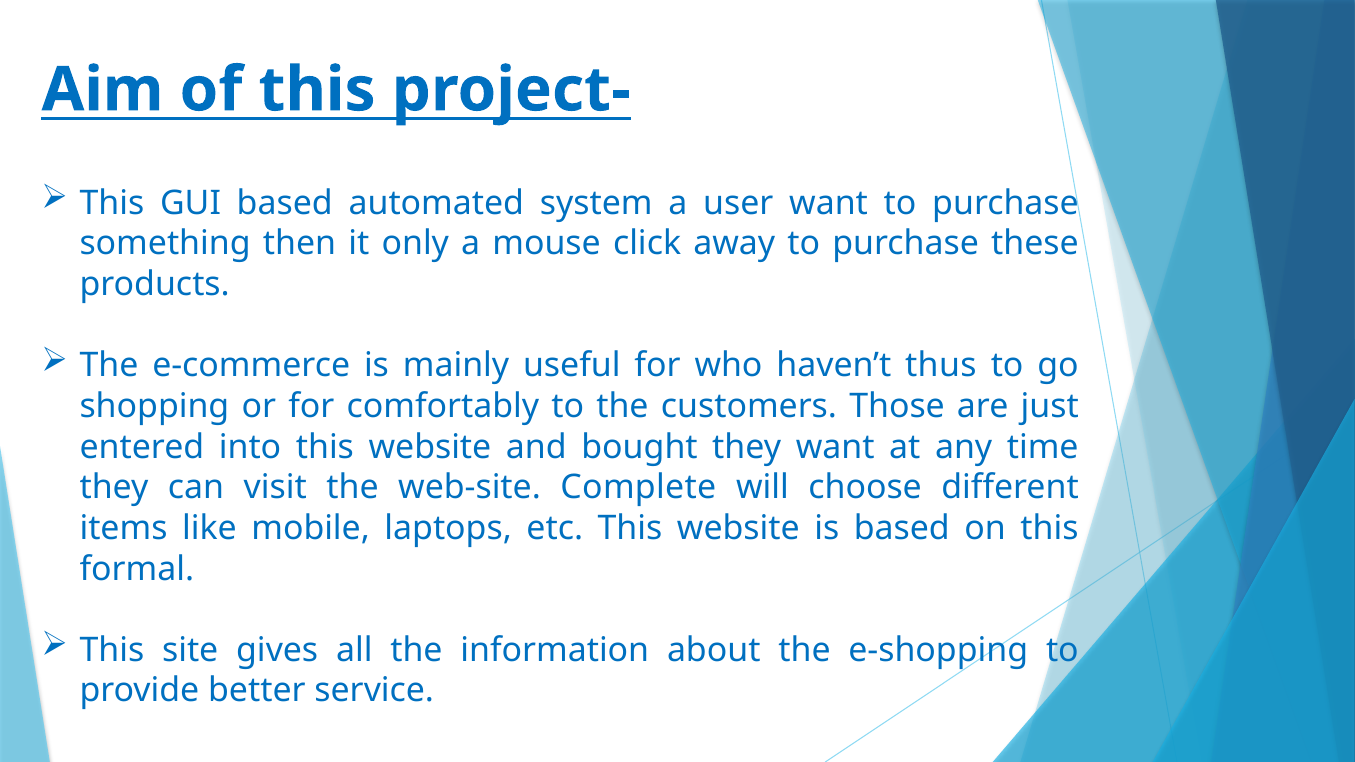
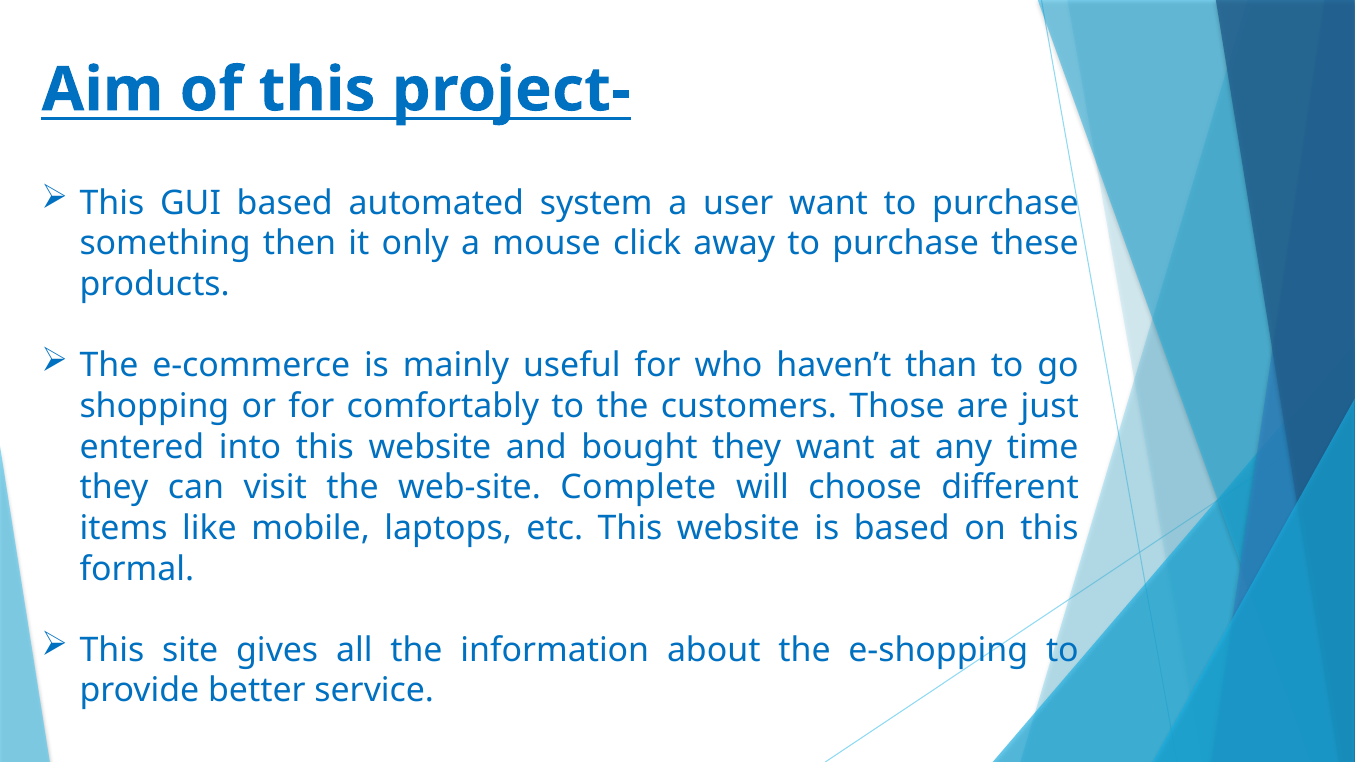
thus: thus -> than
